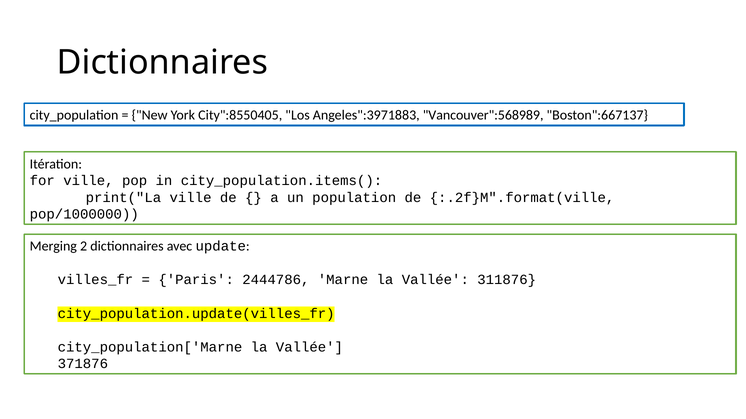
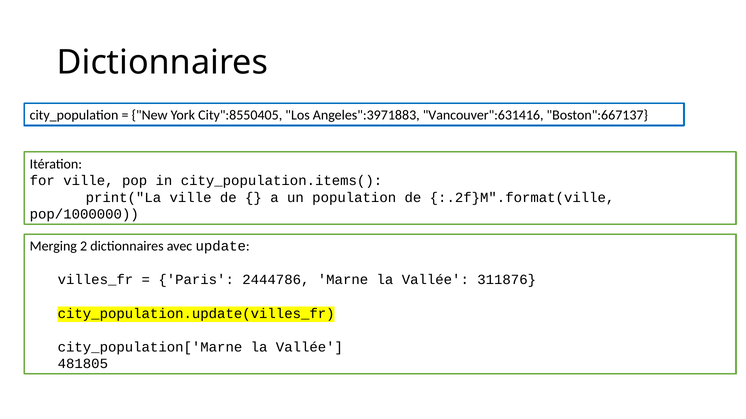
Vancouver":568989: Vancouver":568989 -> Vancouver":631416
371876: 371876 -> 481805
